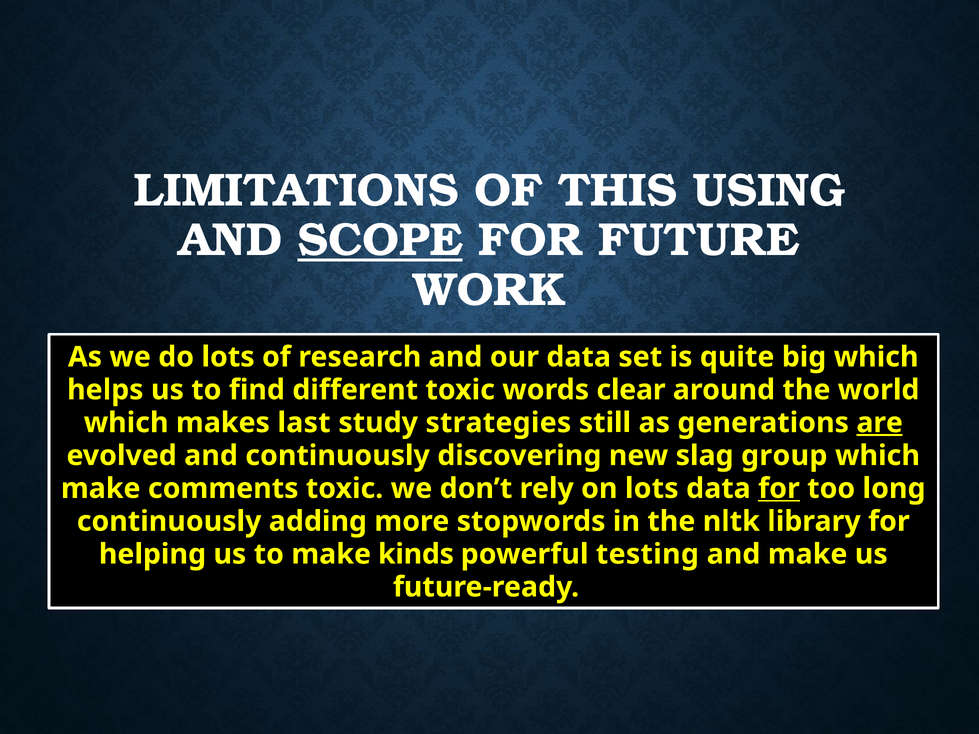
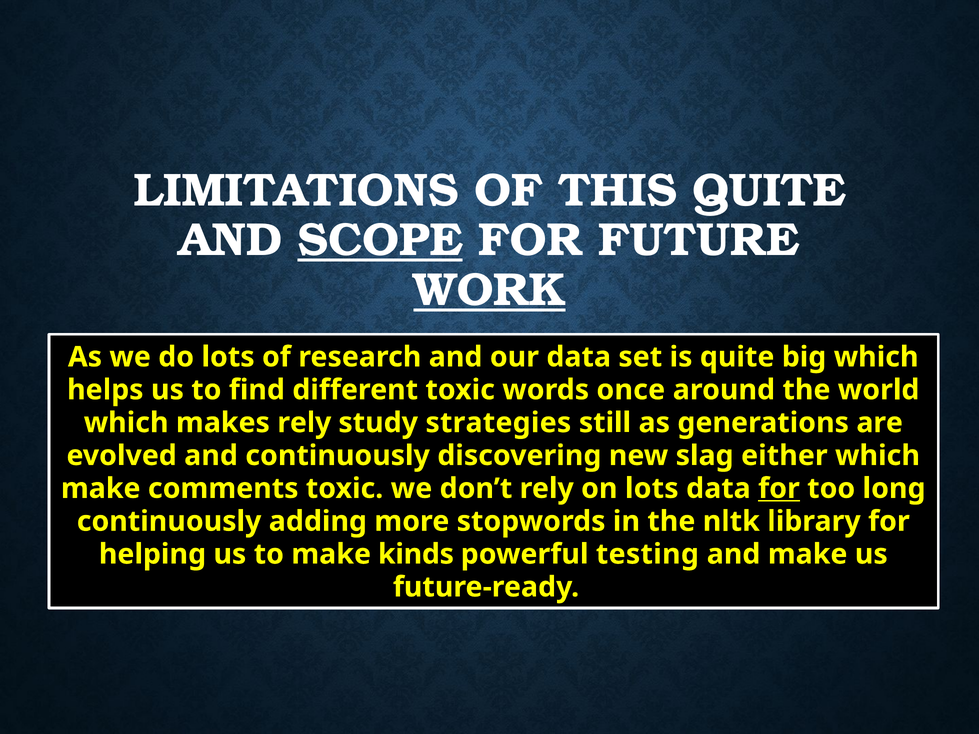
THIS USING: USING -> QUITE
WORK underline: none -> present
clear: clear -> once
makes last: last -> rely
are underline: present -> none
group: group -> either
